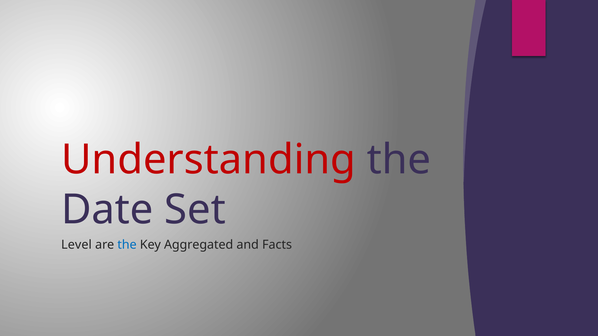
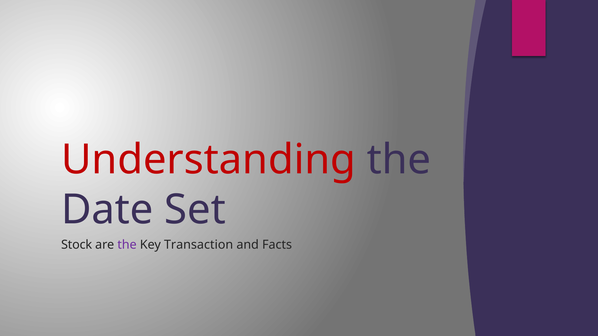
Level: Level -> Stock
the at (127, 245) colour: blue -> purple
Aggregated: Aggregated -> Transaction
